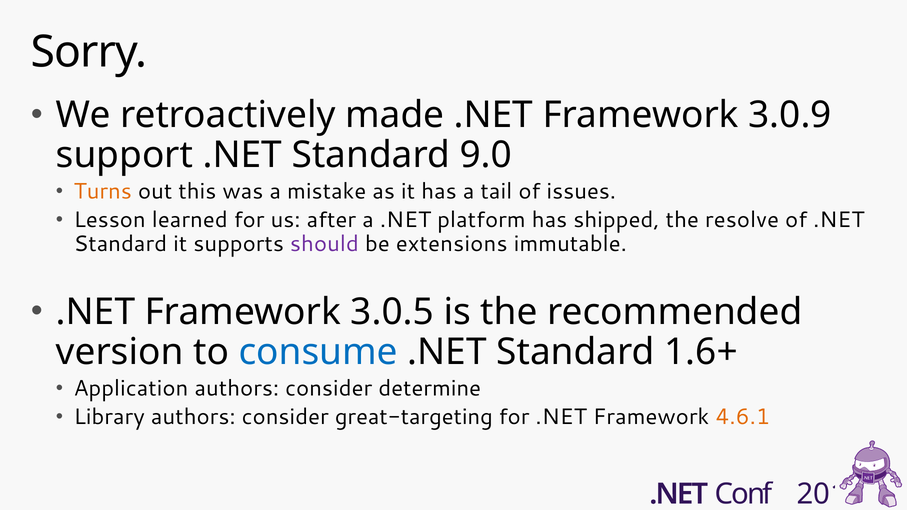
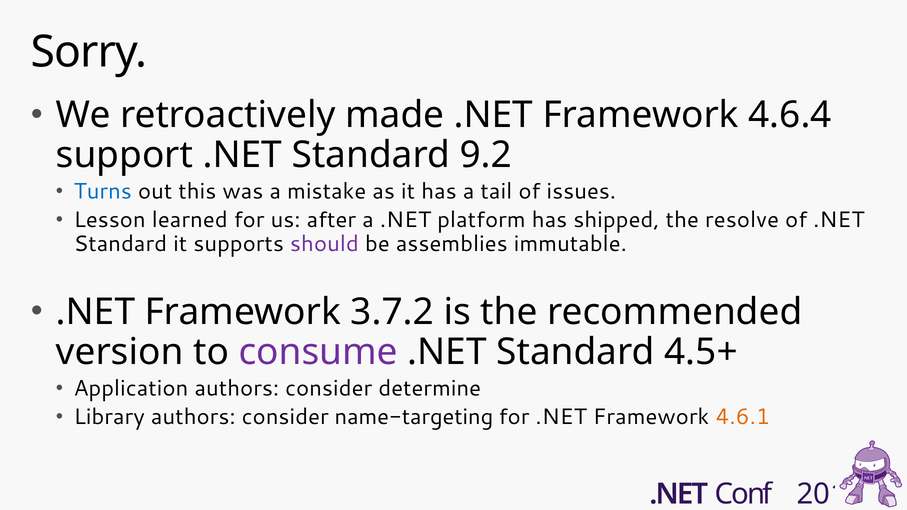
3.0.9: 3.0.9 -> 4.6.4
9.0: 9.0 -> 9.2
Turns colour: orange -> blue
extensions: extensions -> assemblies
3.0.5: 3.0.5 -> 3.7.2
consume colour: blue -> purple
1.6+: 1.6+ -> 4.5+
great-targeting: great-targeting -> name-targeting
